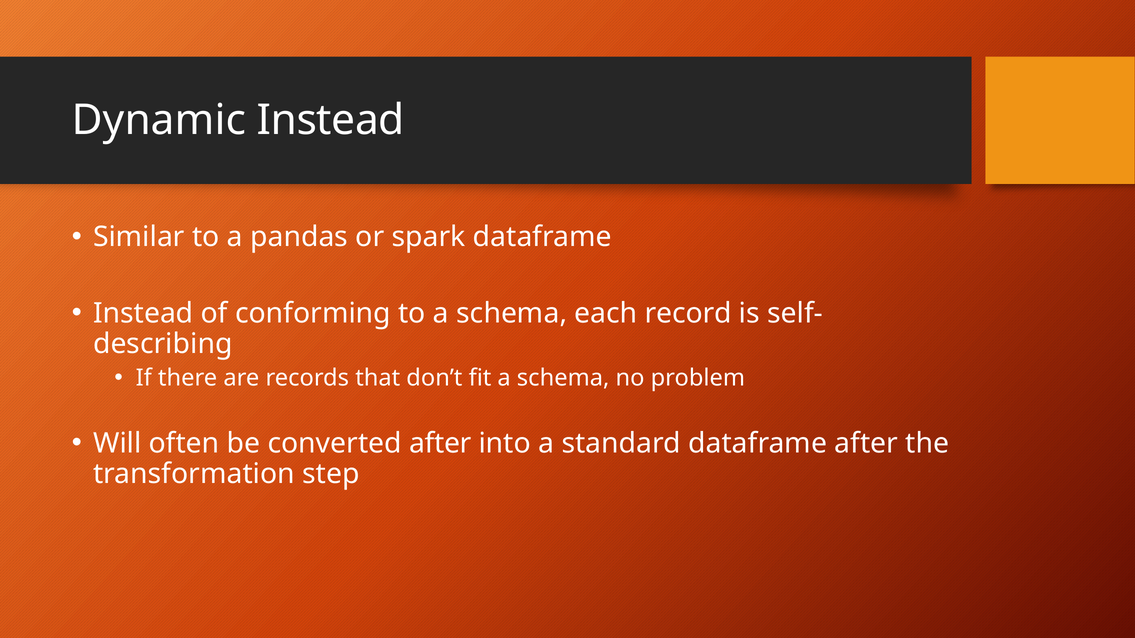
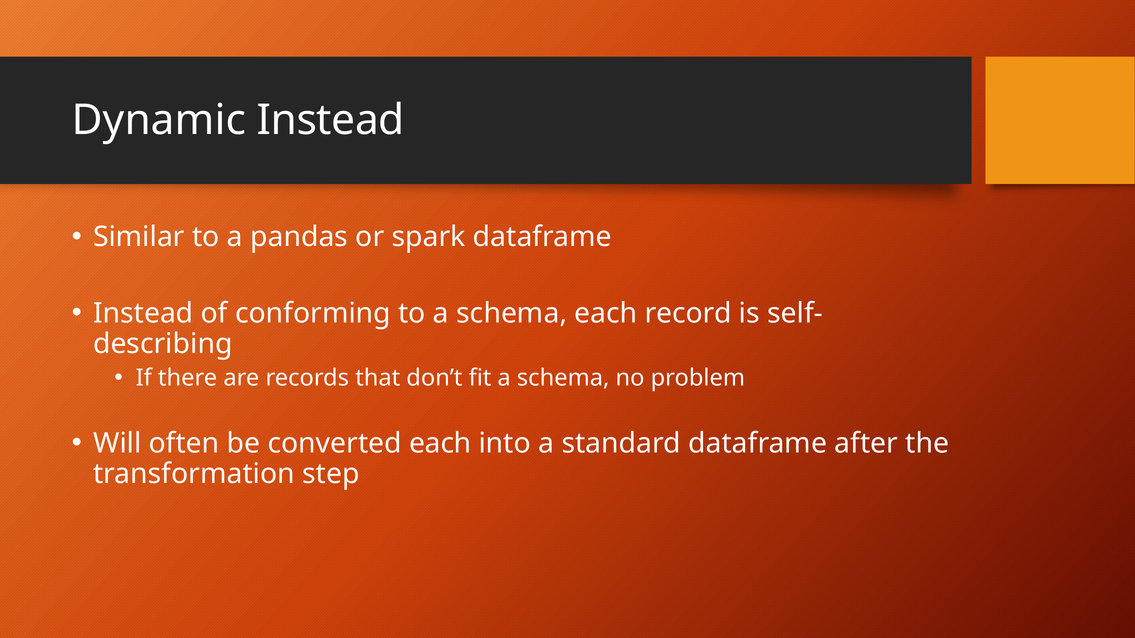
converted after: after -> each
